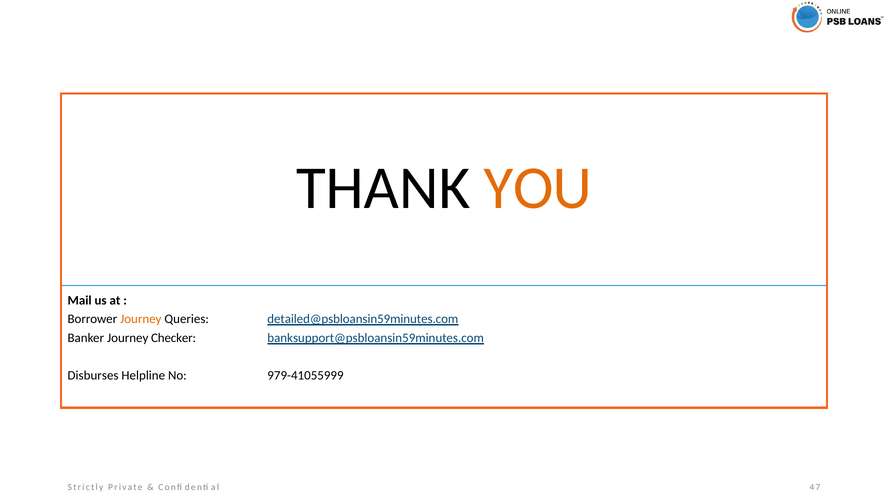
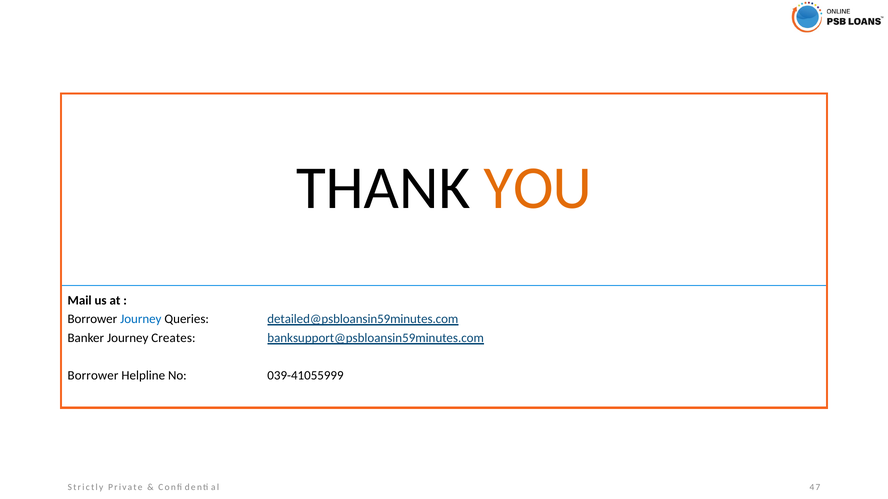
Journey at (141, 319) colour: orange -> blue
Checker: Checker -> Creates
Disburses at (93, 376): Disburses -> Borrower
979-41055999: 979-41055999 -> 039-41055999
